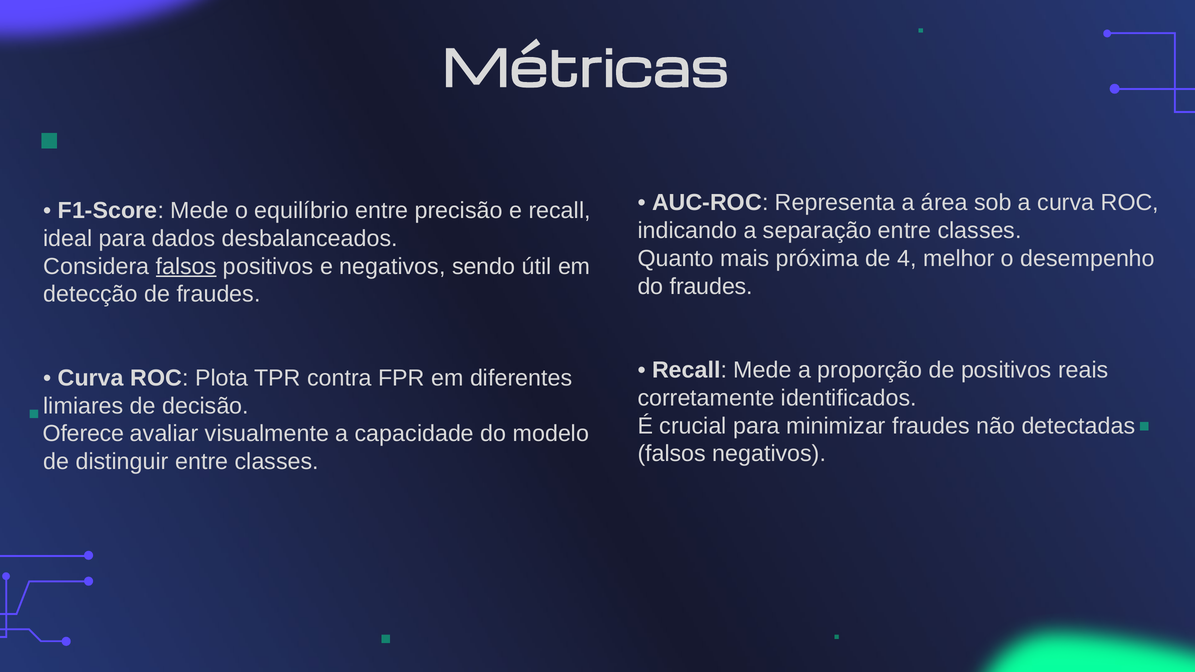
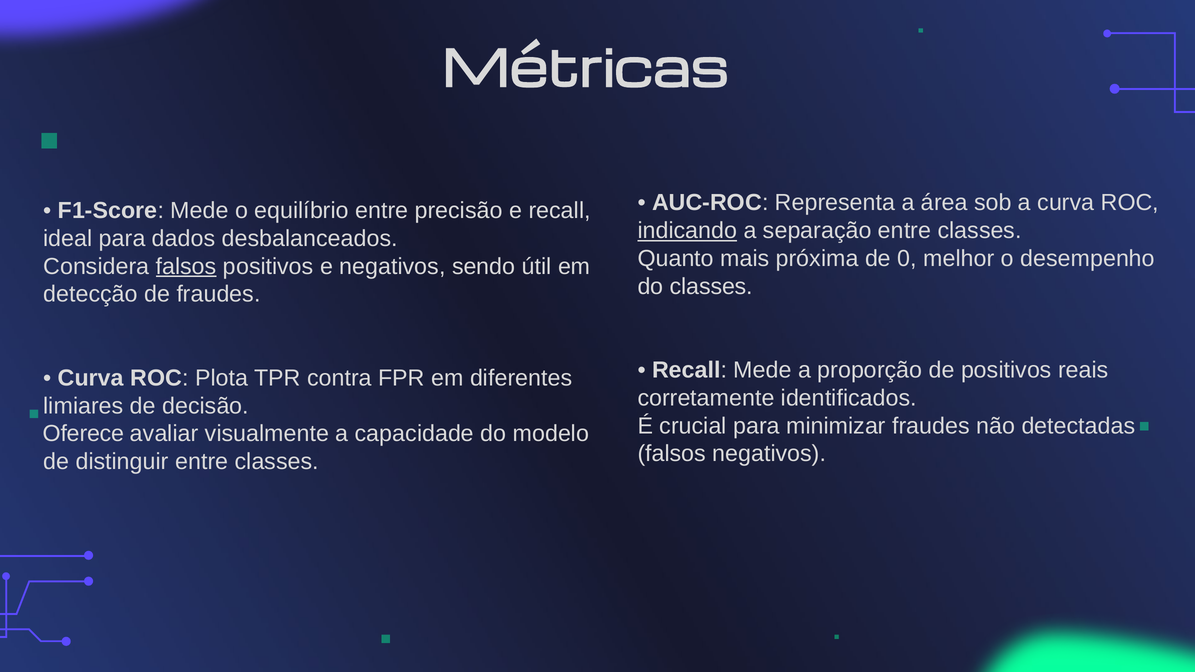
indicando underline: none -> present
4: 4 -> 0
do fraudes: fraudes -> classes
